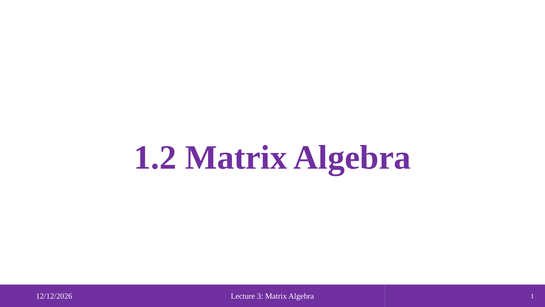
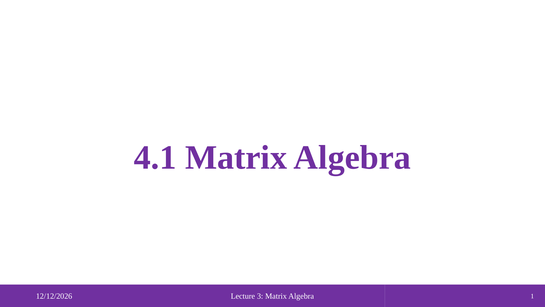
1.2: 1.2 -> 4.1
